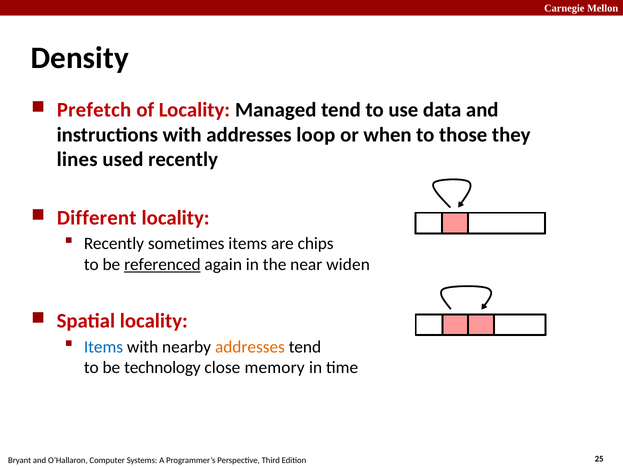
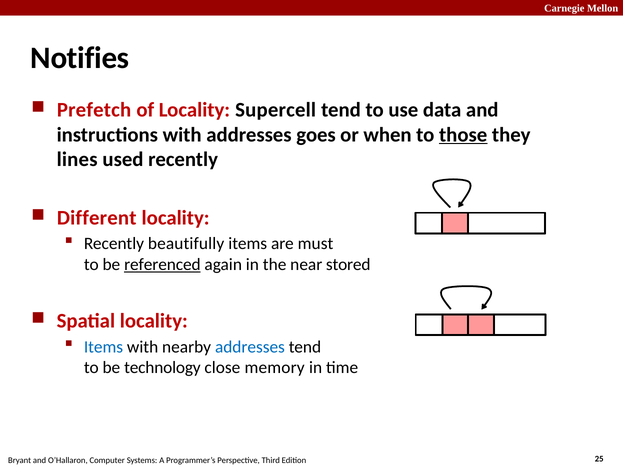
Density: Density -> Notifies
Managed: Managed -> Supercell
loop: loop -> goes
those underline: none -> present
sometimes: sometimes -> beautifully
chips: chips -> must
widen: widen -> stored
addresses at (250, 347) colour: orange -> blue
